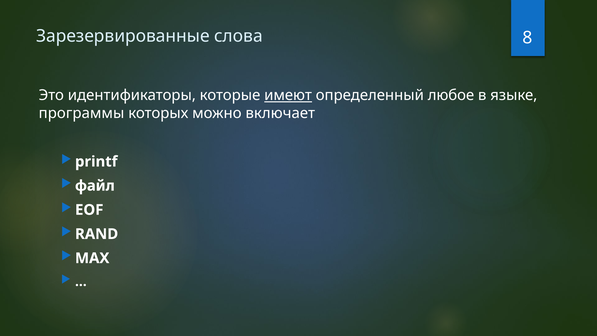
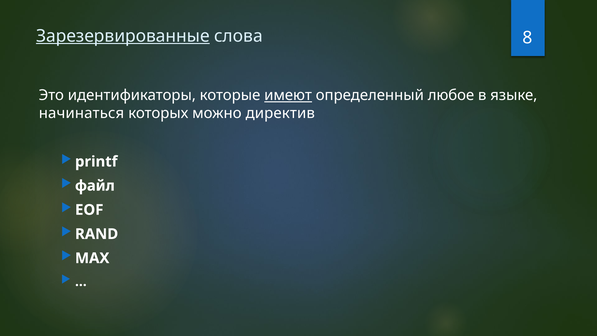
Зарезервированные underline: none -> present
программы: программы -> начинаться
включает: включает -> директив
